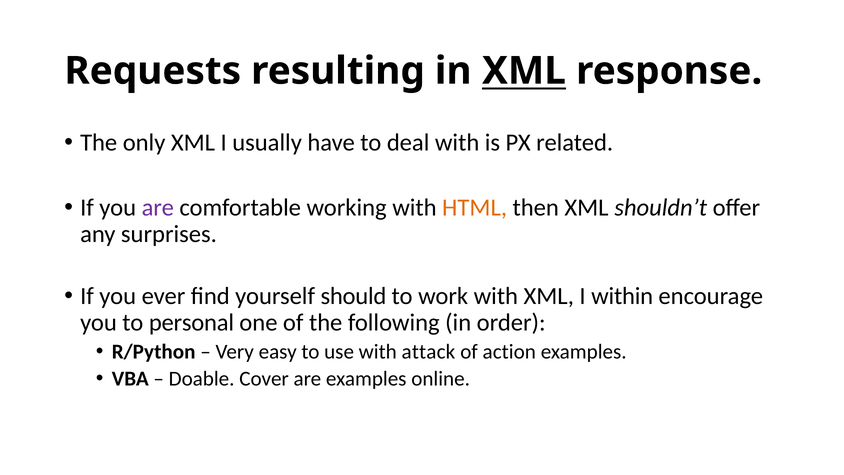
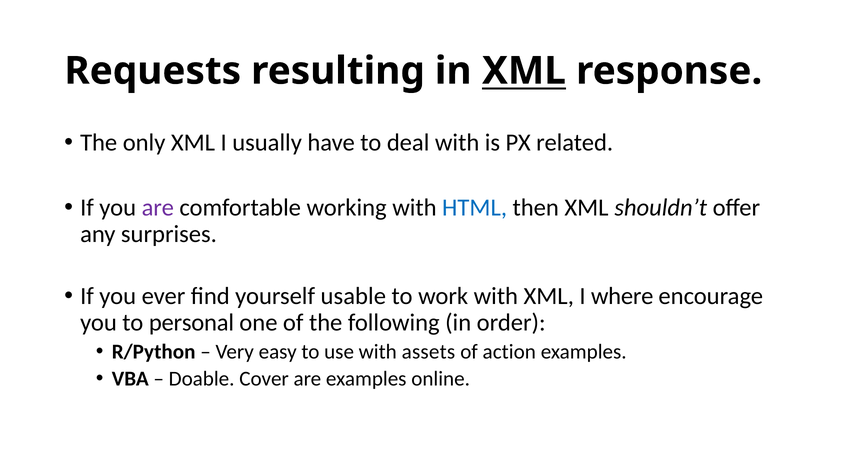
HTML colour: orange -> blue
should: should -> usable
within: within -> where
attack: attack -> assets
